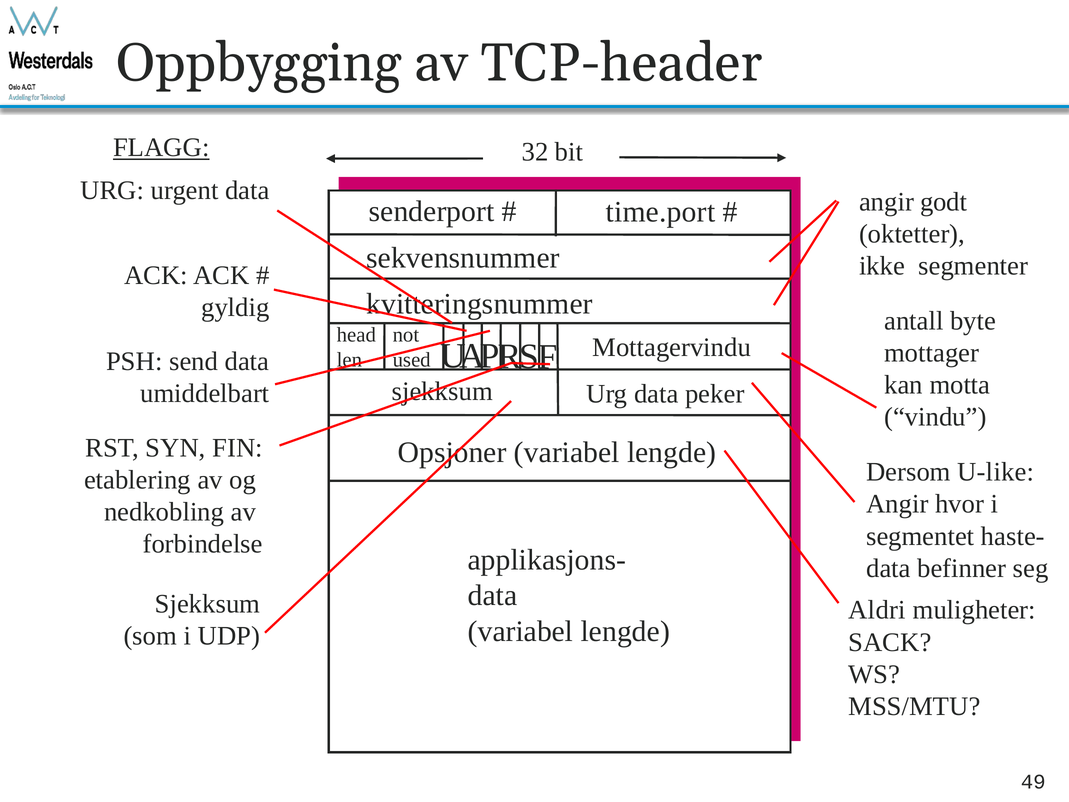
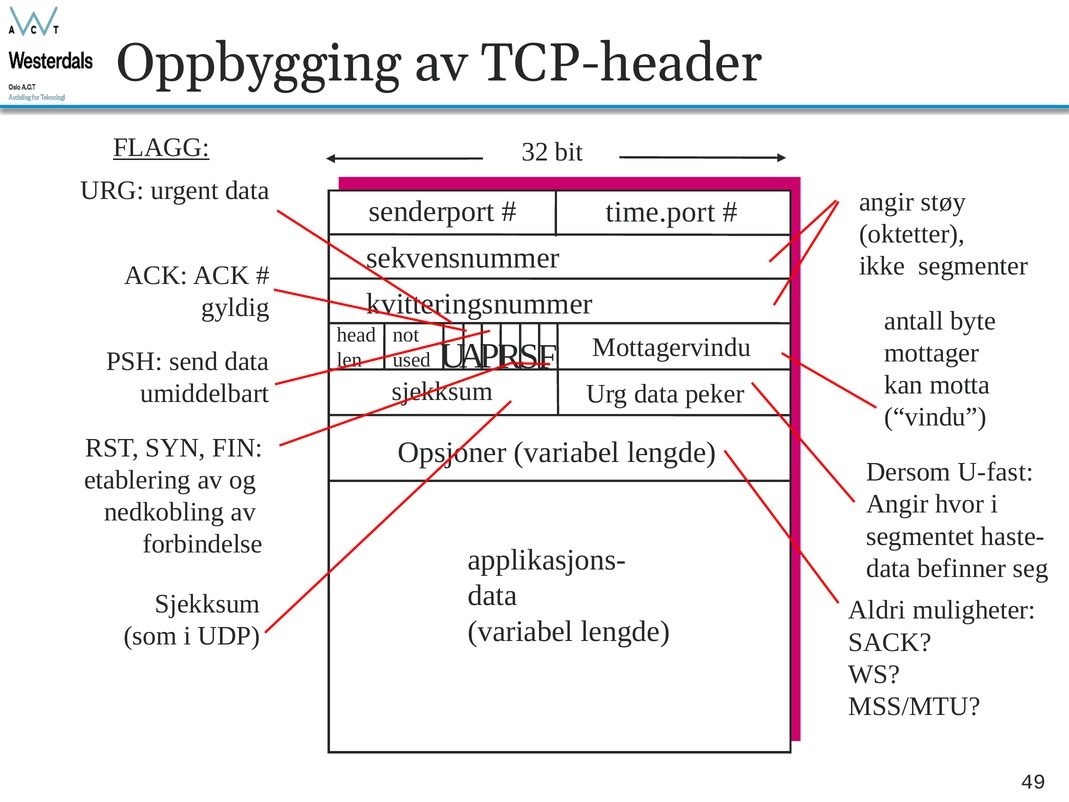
godt: godt -> støy
U-like: U-like -> U-fast
